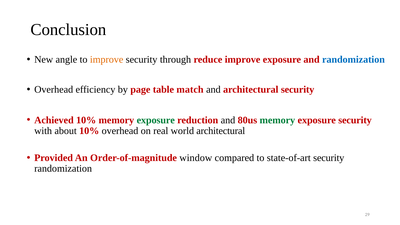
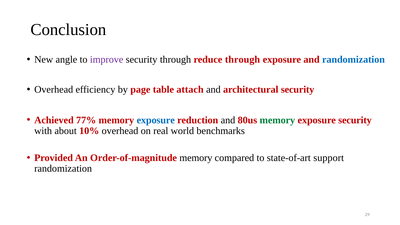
improve at (107, 59) colour: orange -> purple
reduce improve: improve -> through
match: match -> attach
Achieved 10%: 10% -> 77%
exposure at (156, 120) colour: green -> blue
world architectural: architectural -> benchmarks
Order-of-magnitude window: window -> memory
state-of-art security: security -> support
